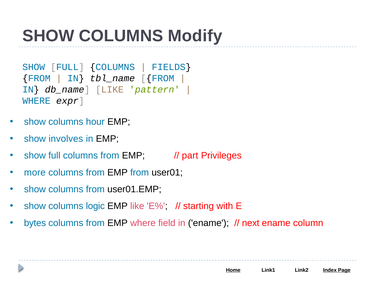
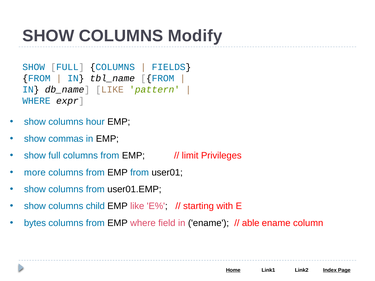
involves: involves -> commas
part: part -> limit
logic: logic -> child
next: next -> able
